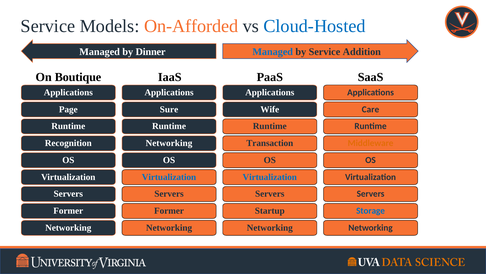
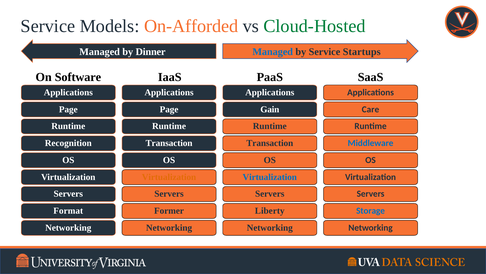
Cloud-Hosted colour: blue -> green
Addition: Addition -> Startups
Boutique: Boutique -> Software
Sure at (169, 109): Sure -> Page
Wife: Wife -> Gain
Networking at (169, 143): Networking -> Transaction
Middleware colour: orange -> blue
Virtualization at (169, 177) colour: blue -> orange
Former at (68, 210): Former -> Format
Startup: Startup -> Liberty
